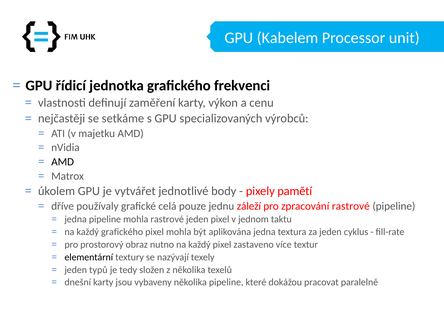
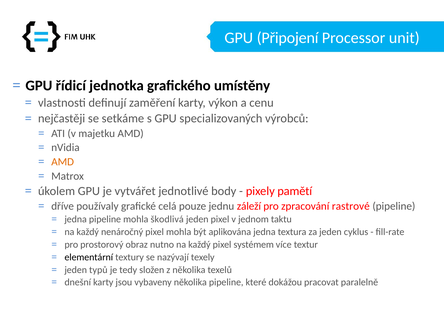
Kabelem: Kabelem -> Připojení
frekvenci: frekvenci -> umístěny
AMD at (63, 162) colour: black -> orange
mohla rastrové: rastrové -> škodlivá
každý grafického: grafického -> nenáročný
zastaveno: zastaveno -> systémem
